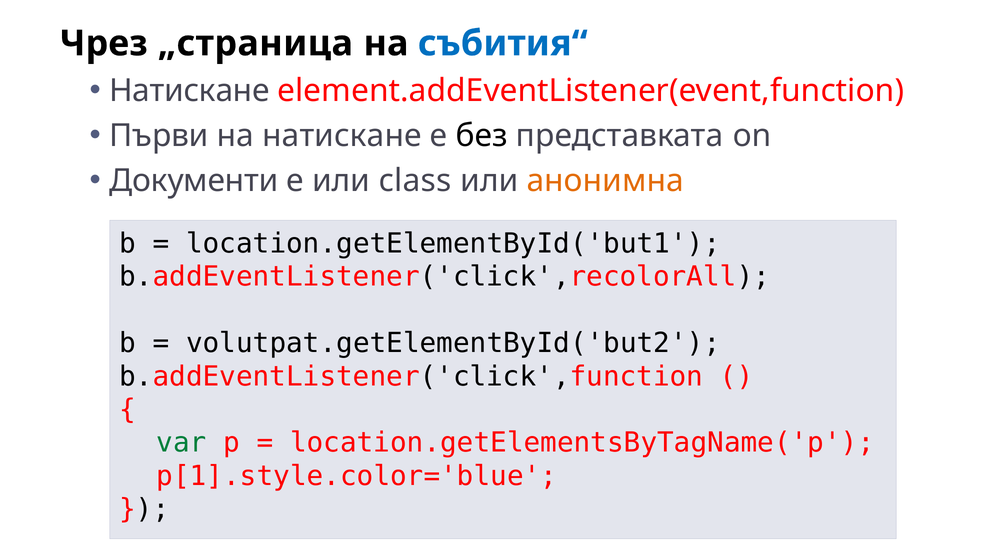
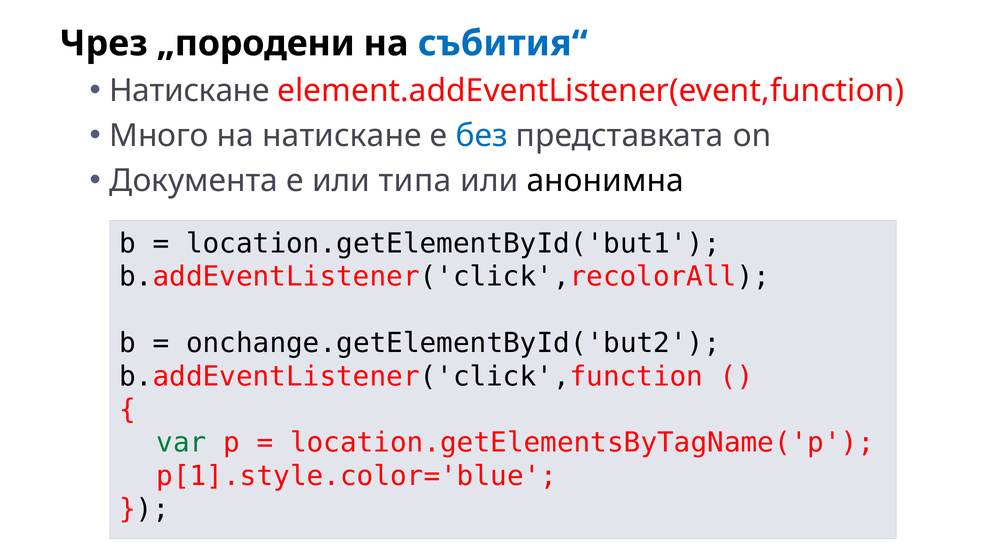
„страница: „страница -> „породени
Първи: Първи -> Много
без colour: black -> blue
Документи: Документи -> Документа
class: class -> типа
анонимна colour: orange -> black
volutpat.getElementById('but2: volutpat.getElementById('but2 -> onchange.getElementById('but2
